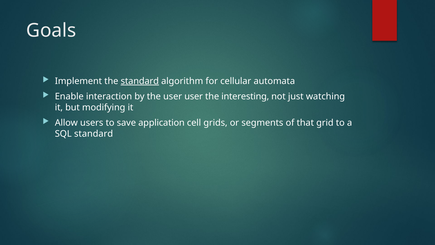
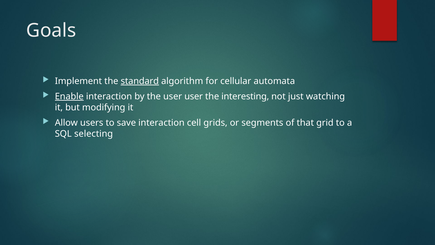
Enable underline: none -> present
save application: application -> interaction
SQL standard: standard -> selecting
